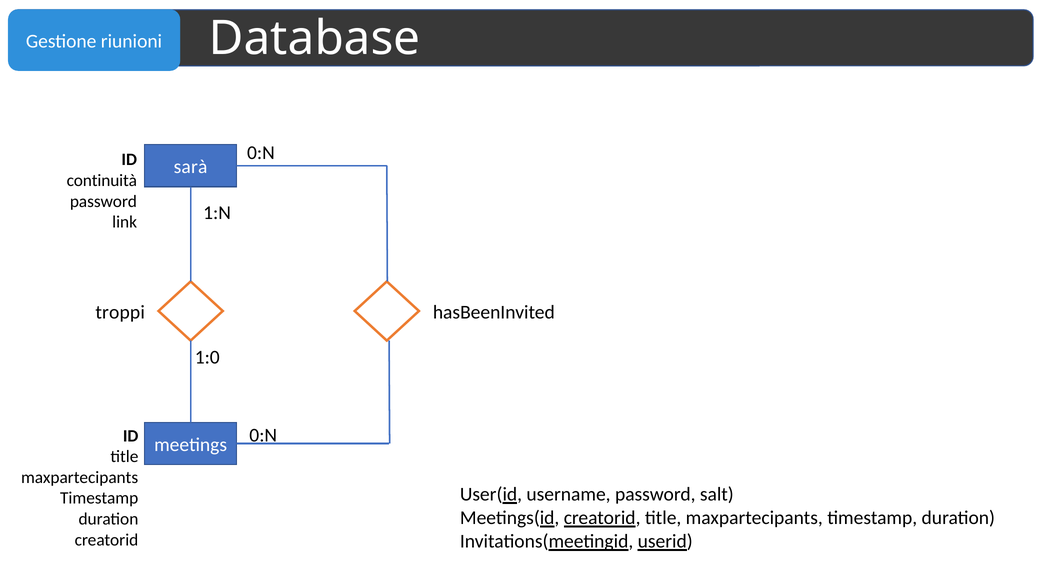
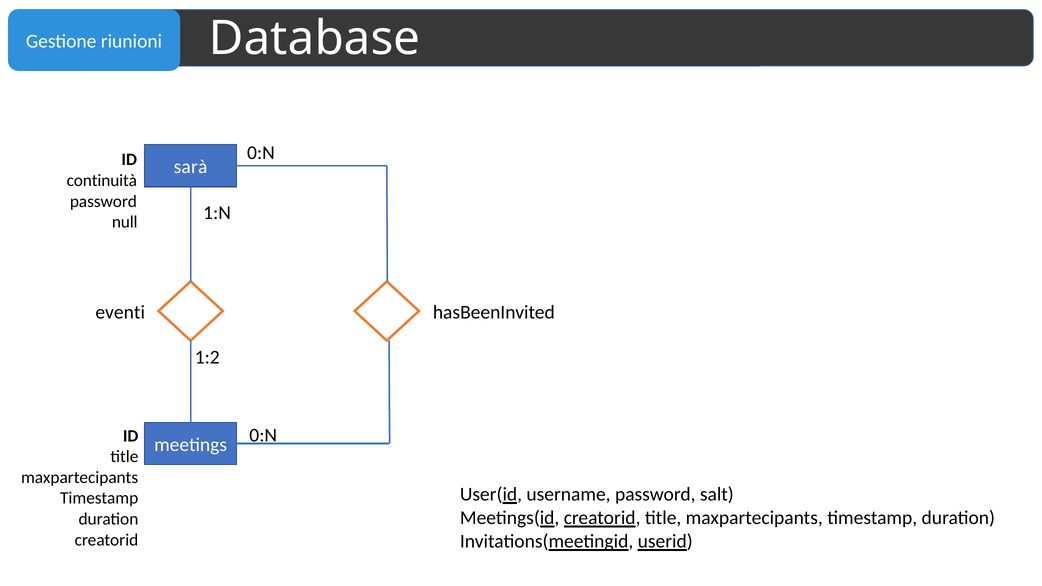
link: link -> null
troppi: troppi -> eventi
1:0: 1:0 -> 1:2
